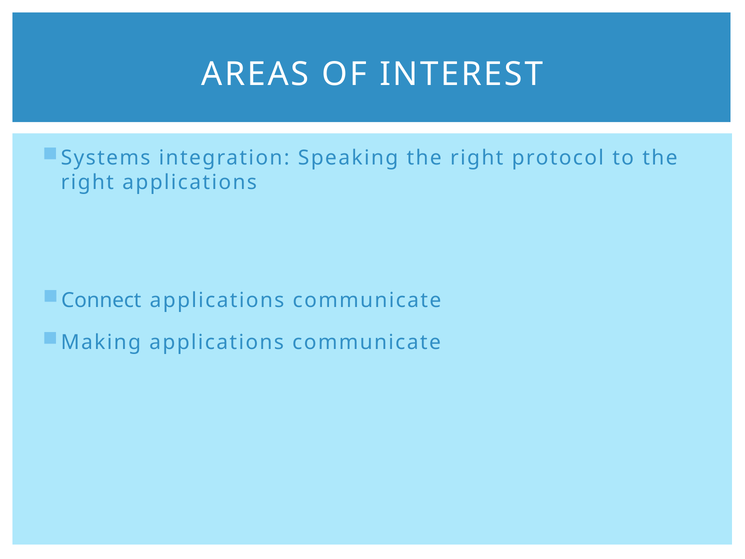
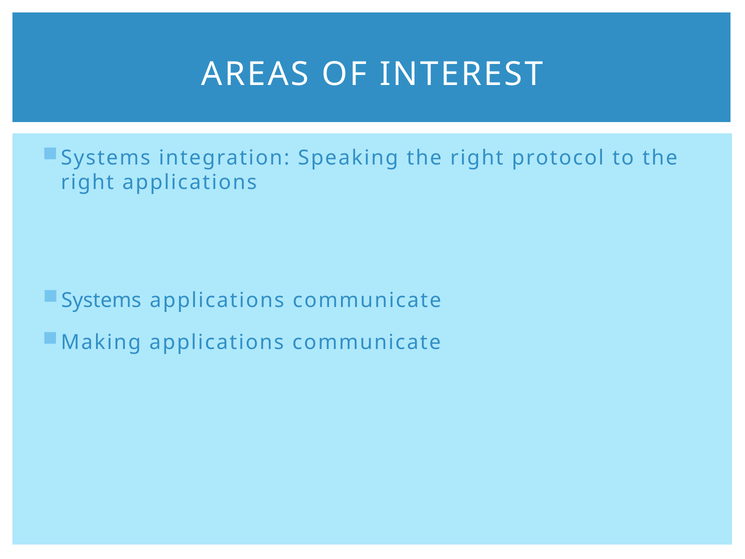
Connect at (101, 300): Connect -> Systems
